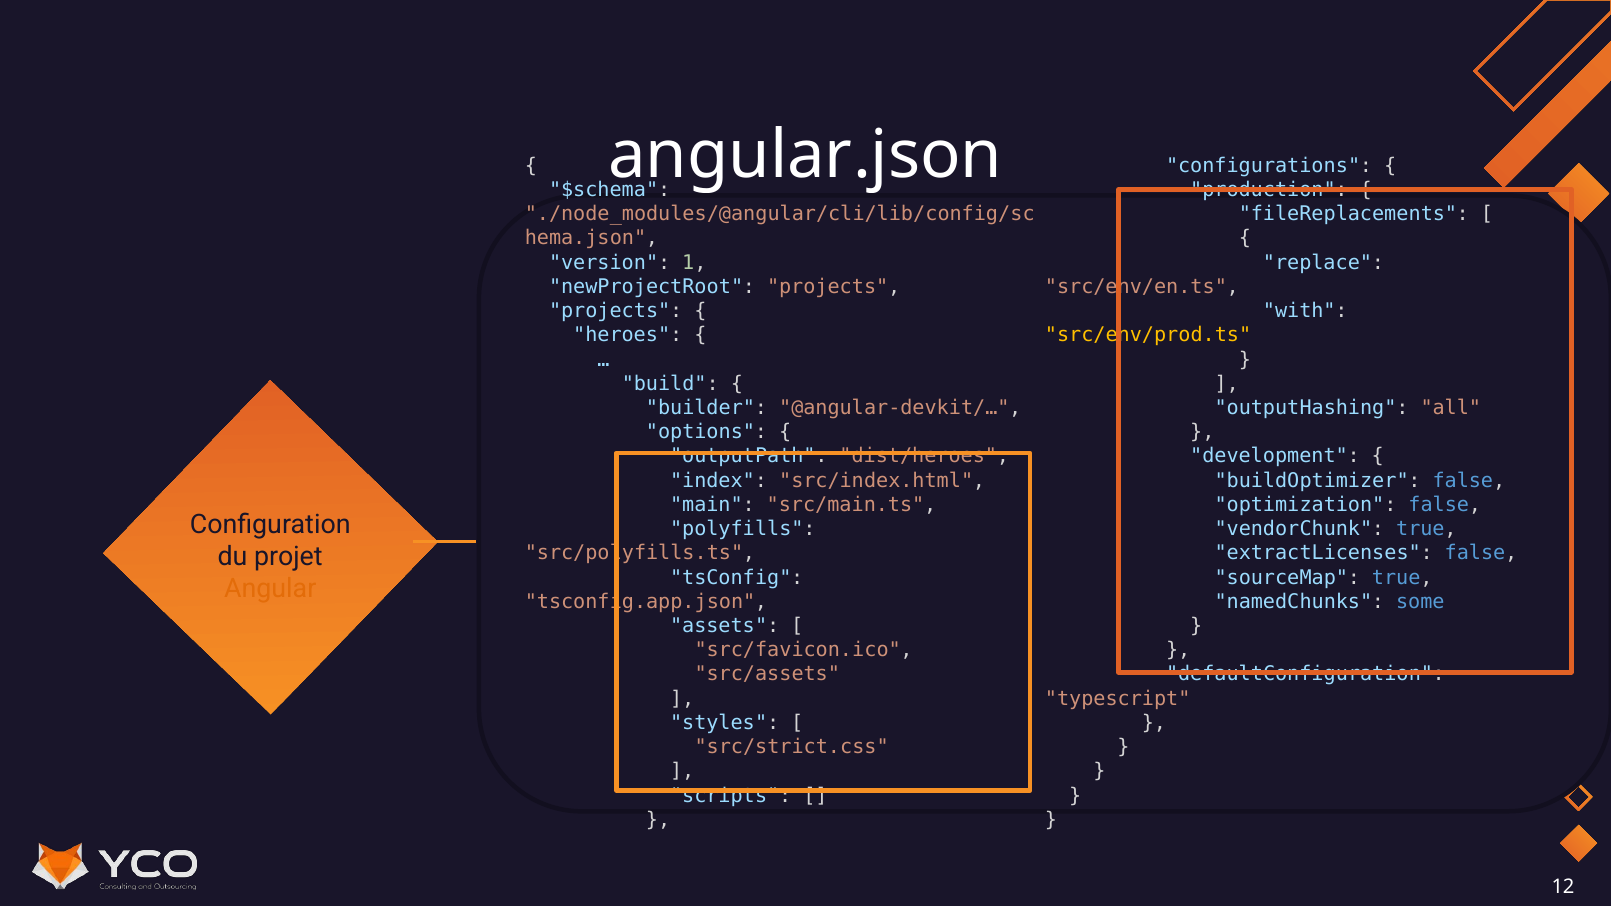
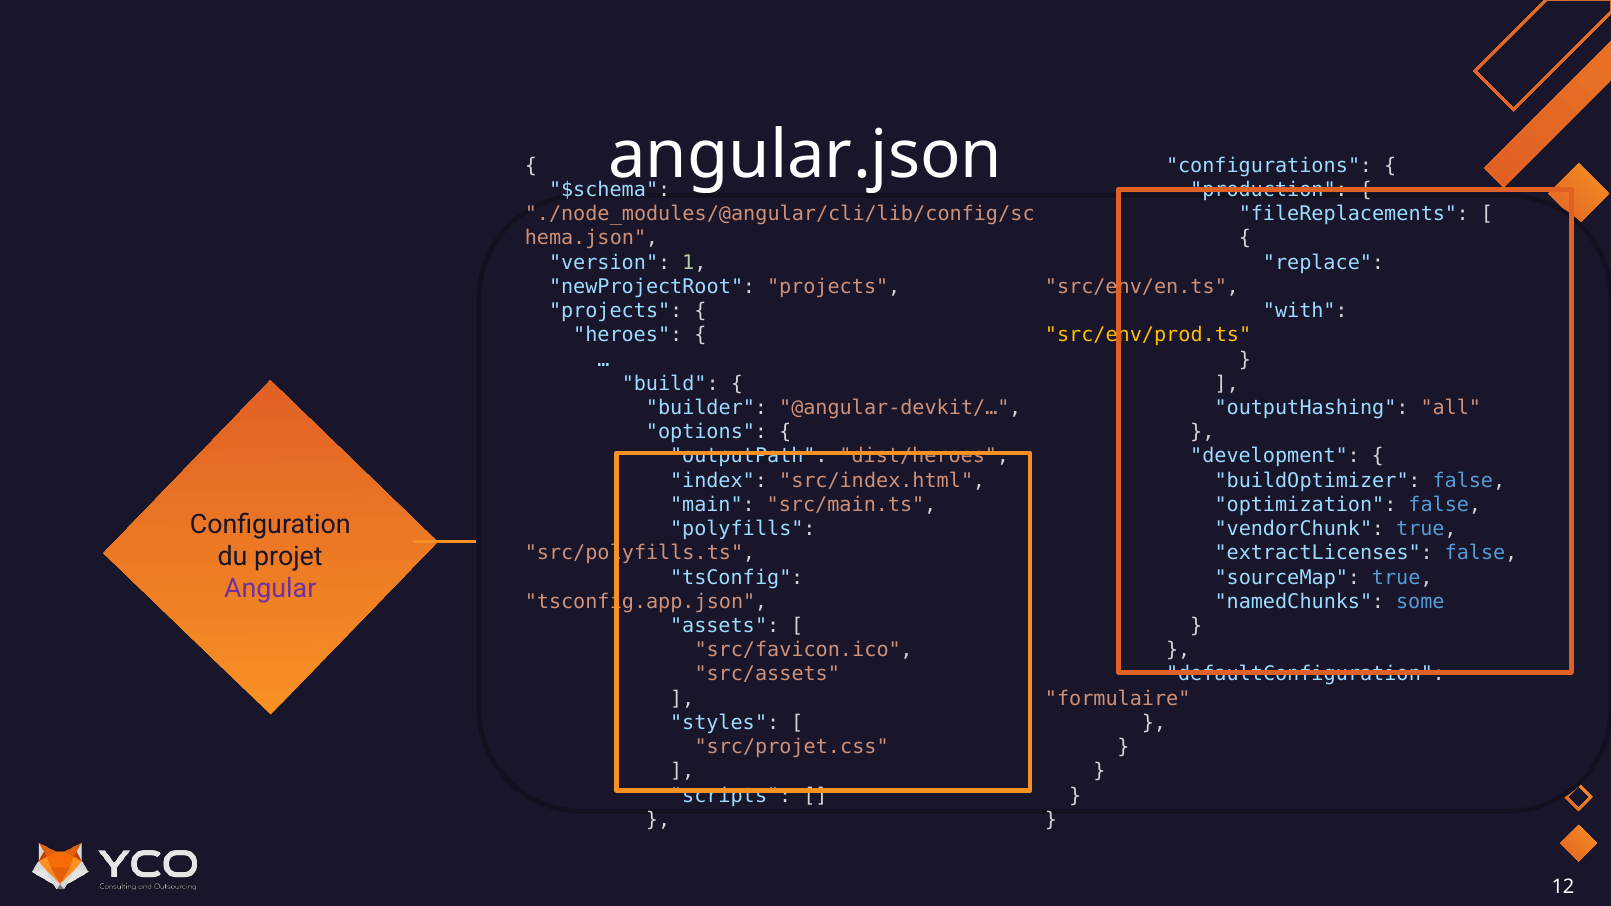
Angular colour: orange -> purple
typescript: typescript -> formulaire
src/strict.css: src/strict.css -> src/projet.css
